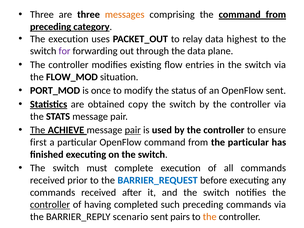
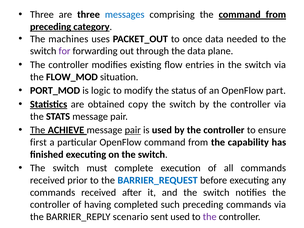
messages colour: orange -> blue
The execution: execution -> machines
relay: relay -> once
highest: highest -> needed
once: once -> logic
OpenFlow sent: sent -> part
the particular: particular -> capability
controller at (50, 205) underline: present -> none
sent pairs: pairs -> used
the at (210, 217) colour: orange -> purple
